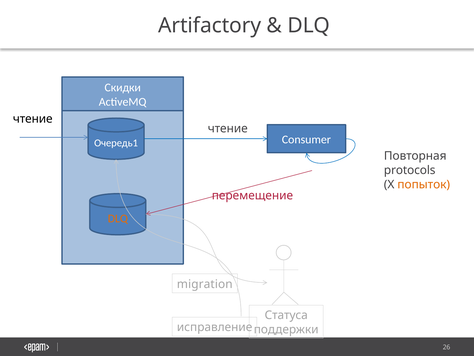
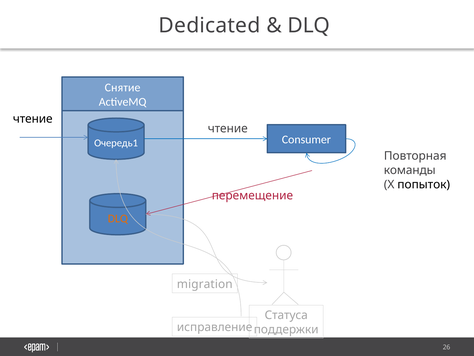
Artifactory: Artifactory -> Dedicated
Скидки: Скидки -> Снятие
protocols: protocols -> команды
попыток colour: orange -> black
